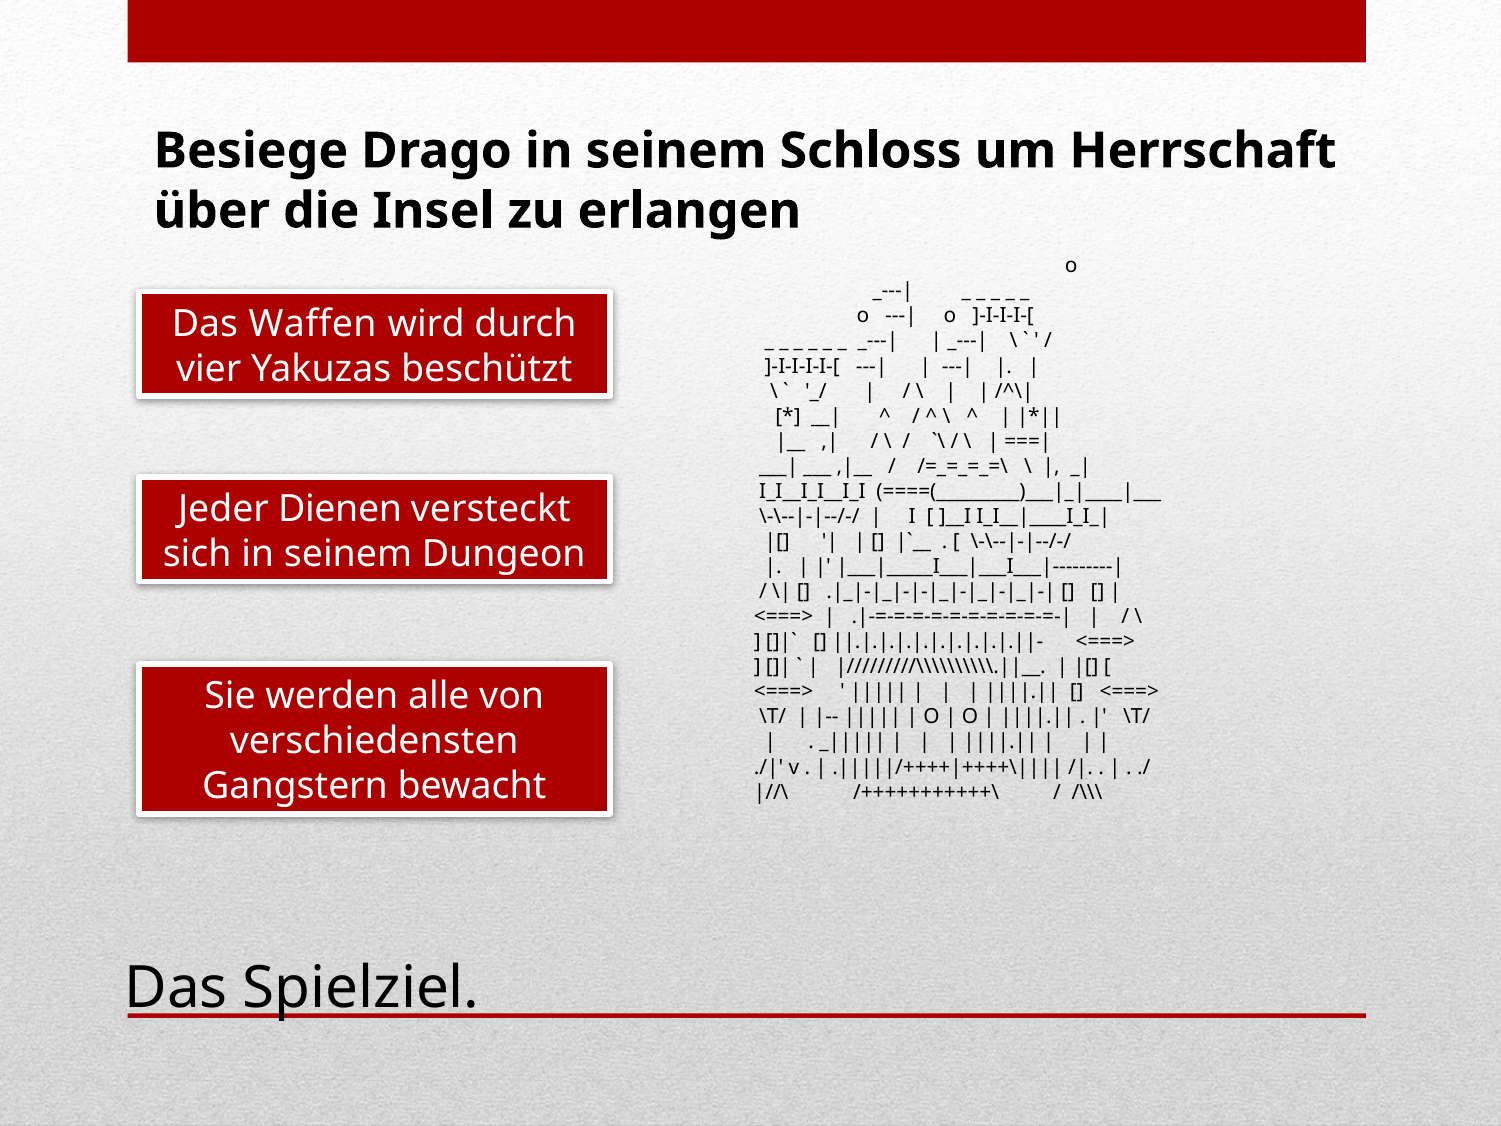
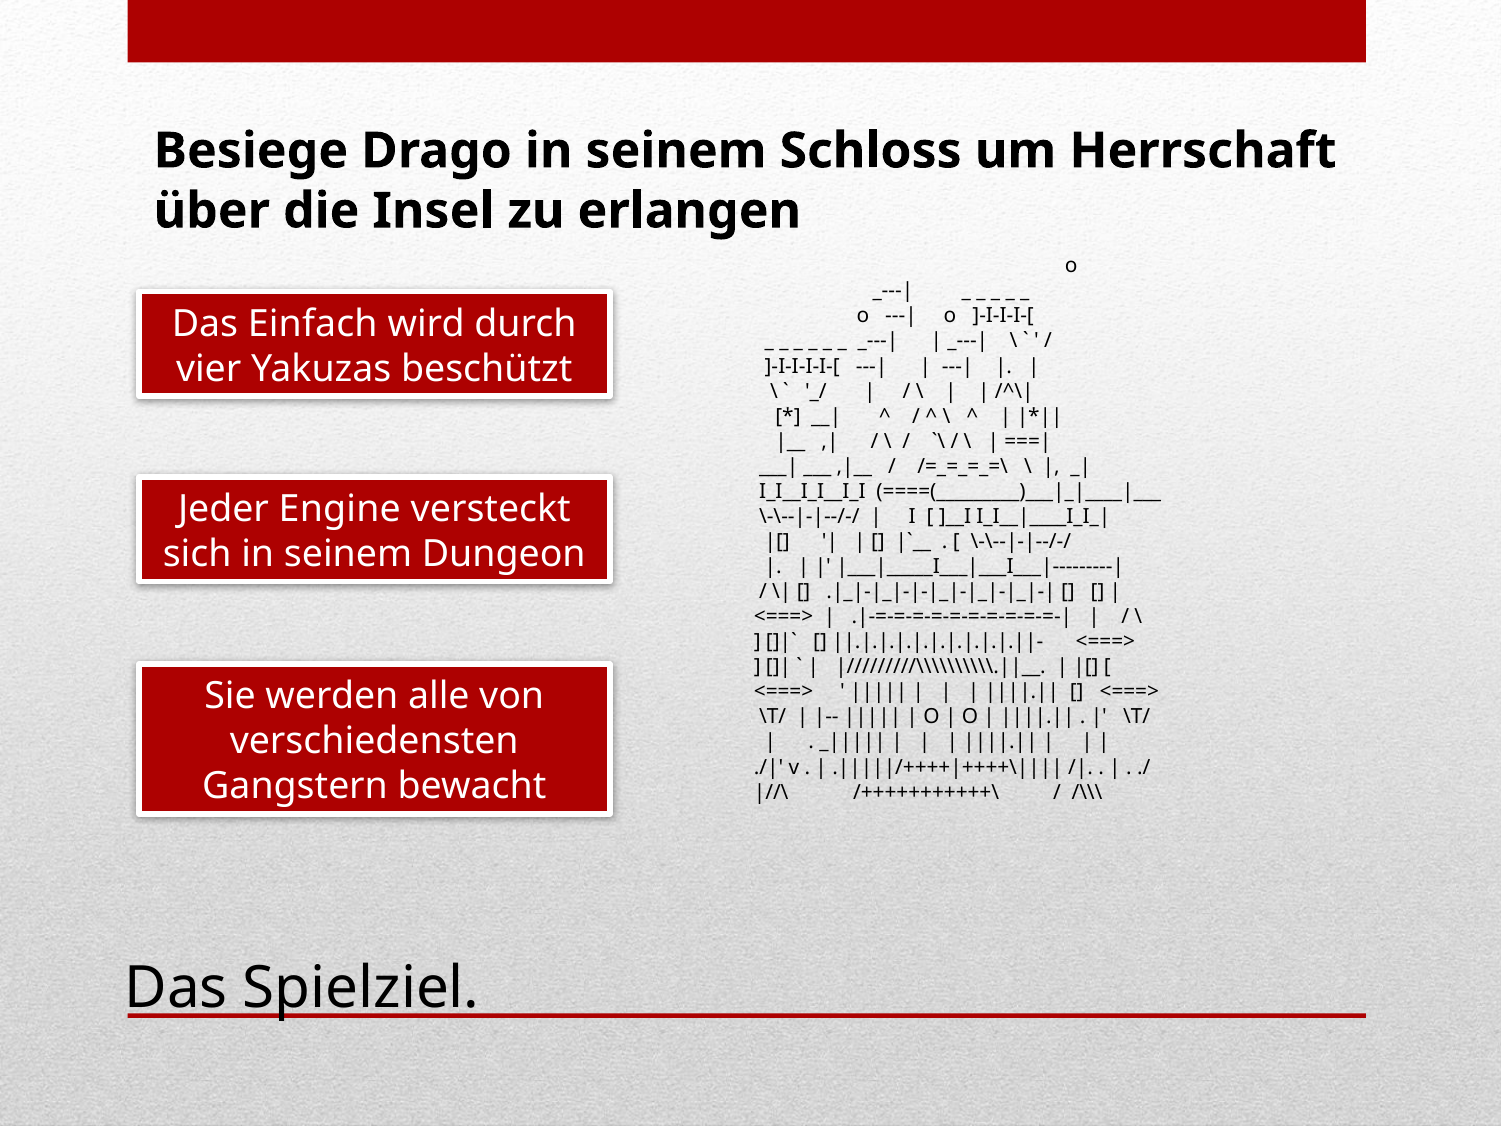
Waffen: Waffen -> Einfach
Dienen: Dienen -> Engine
